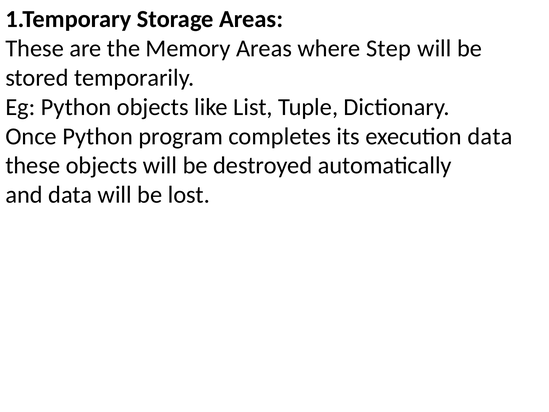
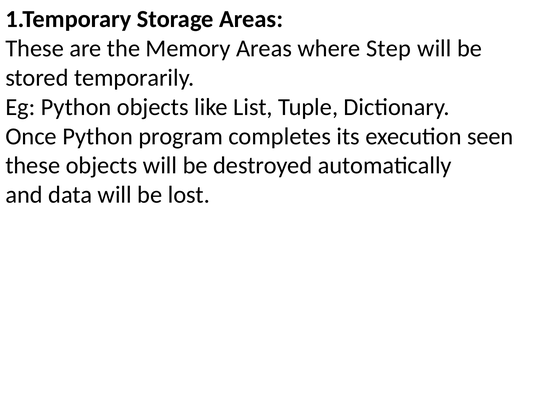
execution data: data -> seen
